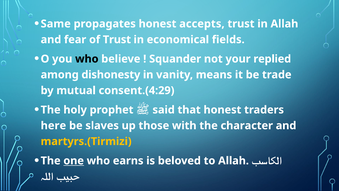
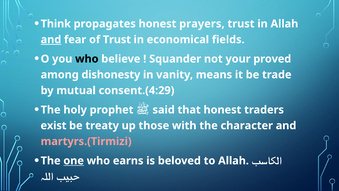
Same: Same -> Think
accepts: accepts -> prayers
and at (51, 40) underline: none -> present
replied: replied -> proved
here: here -> exist
slaves: slaves -> treaty
martyrs.(Tirmizi colour: yellow -> pink
